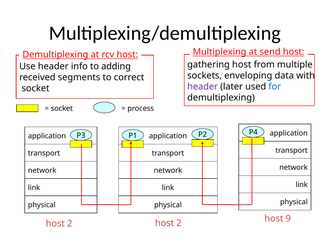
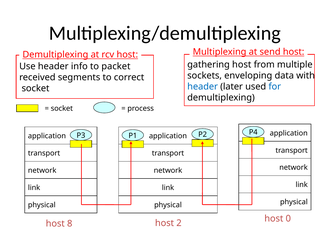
adding: adding -> packet
header at (203, 86) colour: purple -> blue
2 at (70, 223): 2 -> 8
9: 9 -> 0
